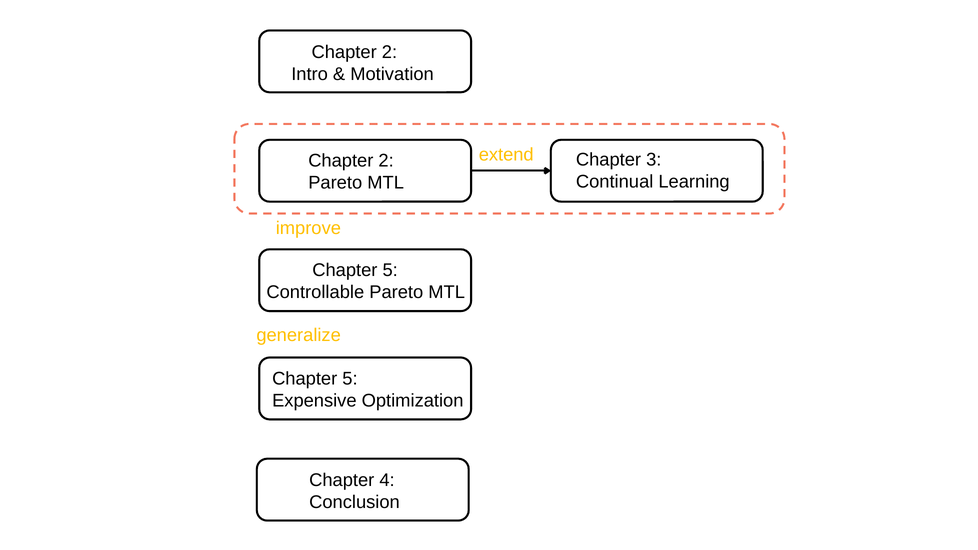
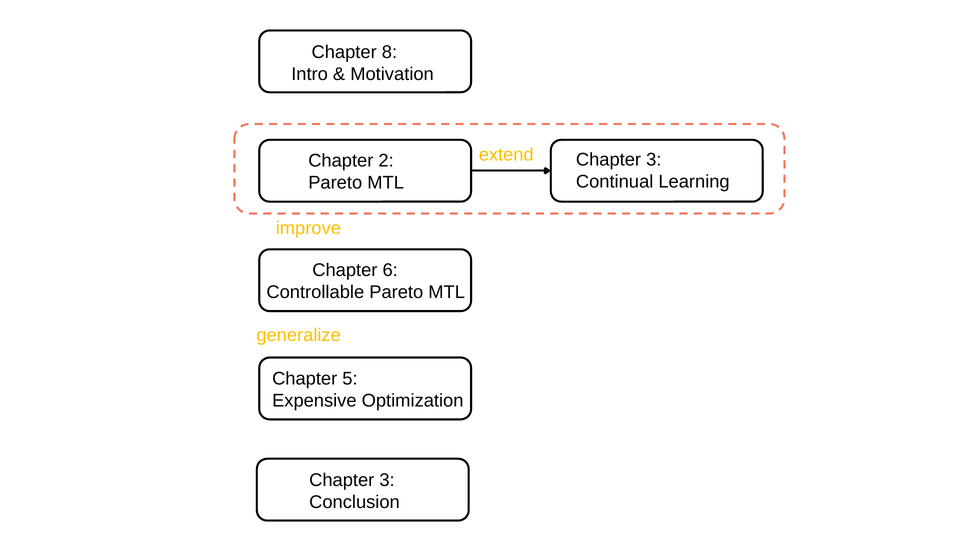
2 at (389, 52): 2 -> 8
5 at (390, 270): 5 -> 6
4 at (387, 480): 4 -> 3
